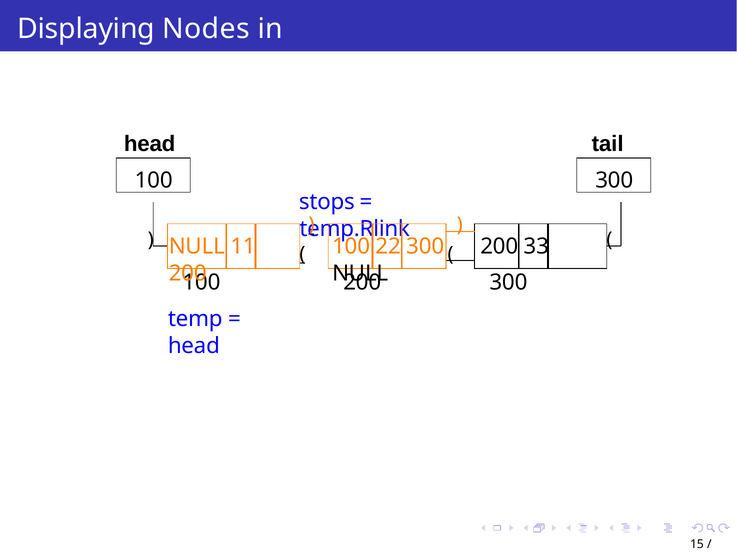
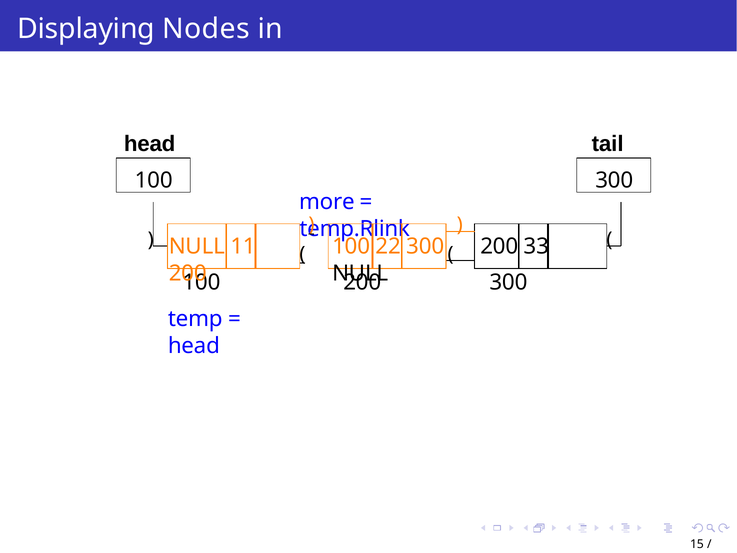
stops: stops -> more
